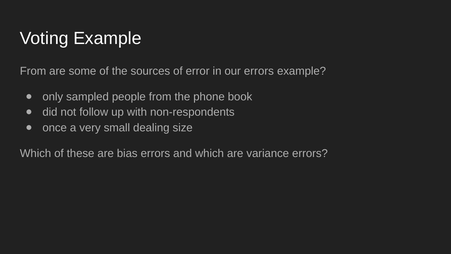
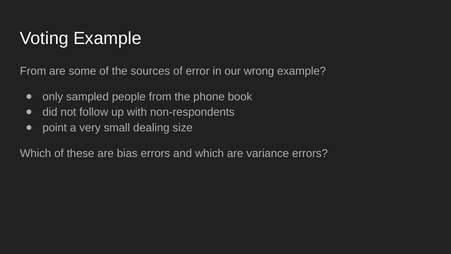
our errors: errors -> wrong
once: once -> point
